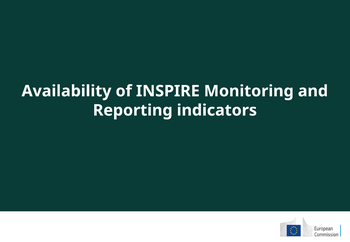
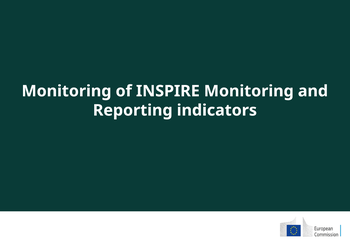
Availability at (66, 91): Availability -> Monitoring
